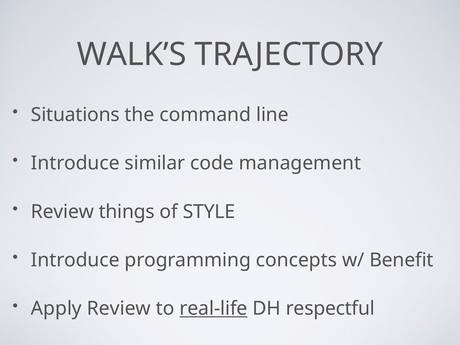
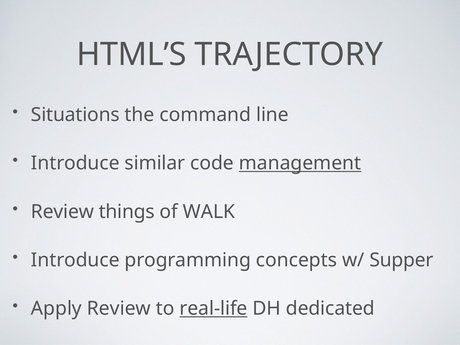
WALK’S: WALK’S -> HTML’S
management underline: none -> present
STYLE: STYLE -> WALK
Benefit: Benefit -> Supper
respectful: respectful -> dedicated
